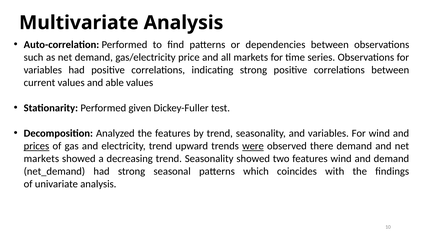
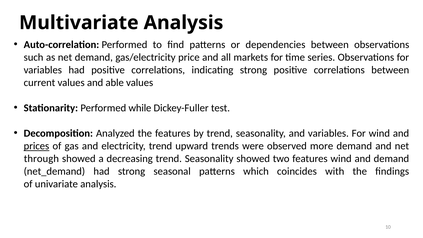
given: given -> while
were underline: present -> none
there: there -> more
markets at (41, 159): markets -> through
